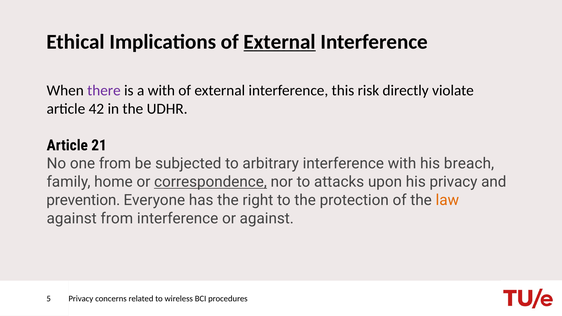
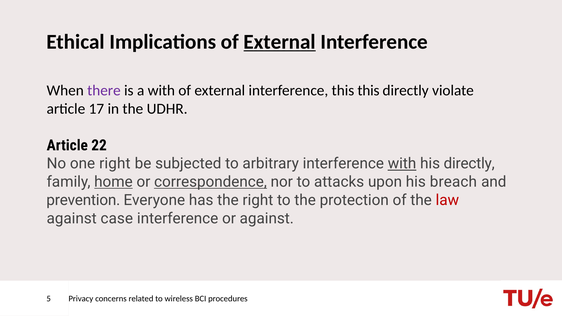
this risk: risk -> this
42: 42 -> 17
21: 21 -> 22
one from: from -> right
with at (402, 164) underline: none -> present
his breach: breach -> directly
home underline: none -> present
his privacy: privacy -> breach
law colour: orange -> red
against from: from -> case
